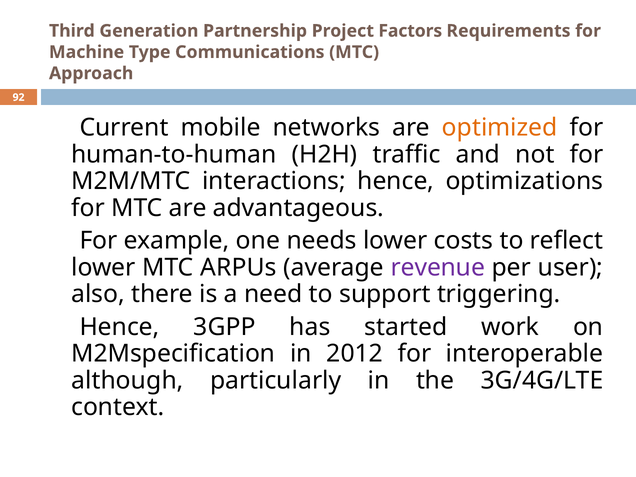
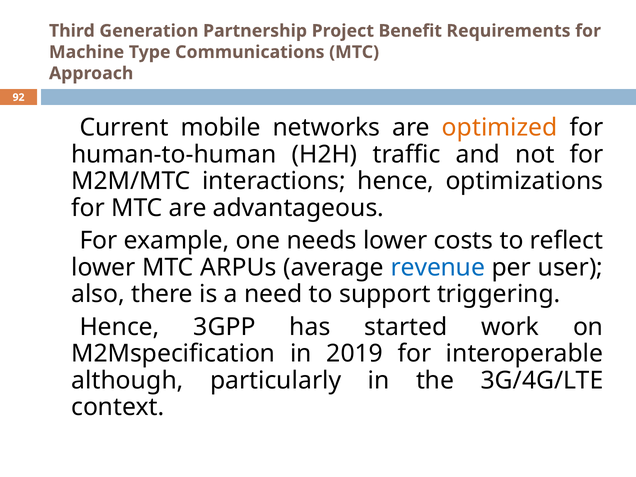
Factors: Factors -> Benefit
revenue colour: purple -> blue
2012: 2012 -> 2019
